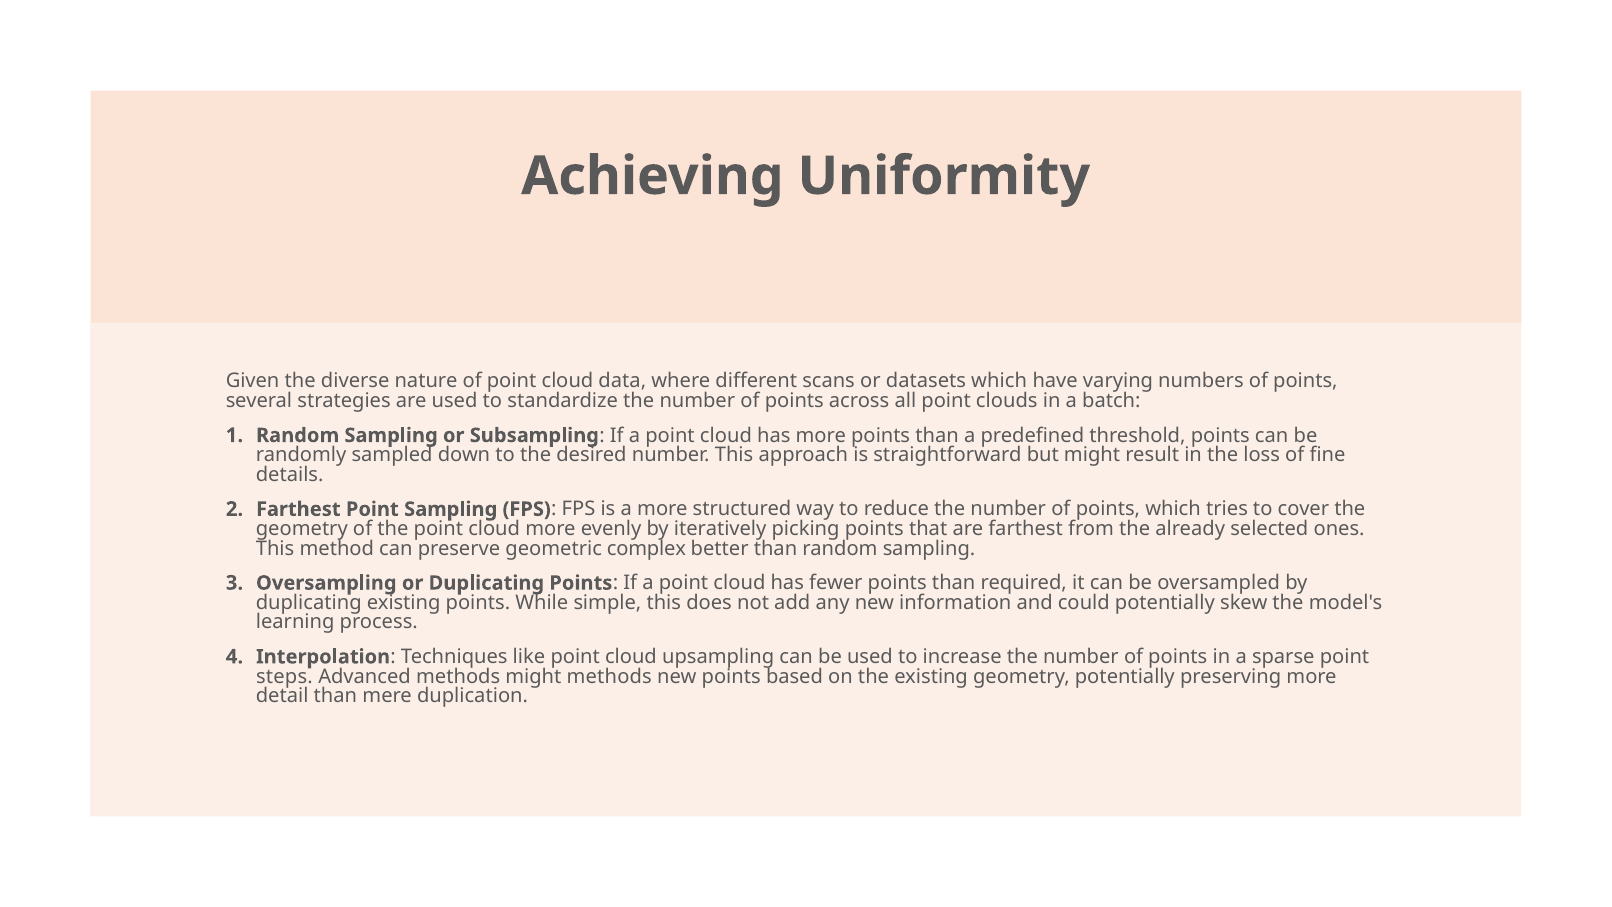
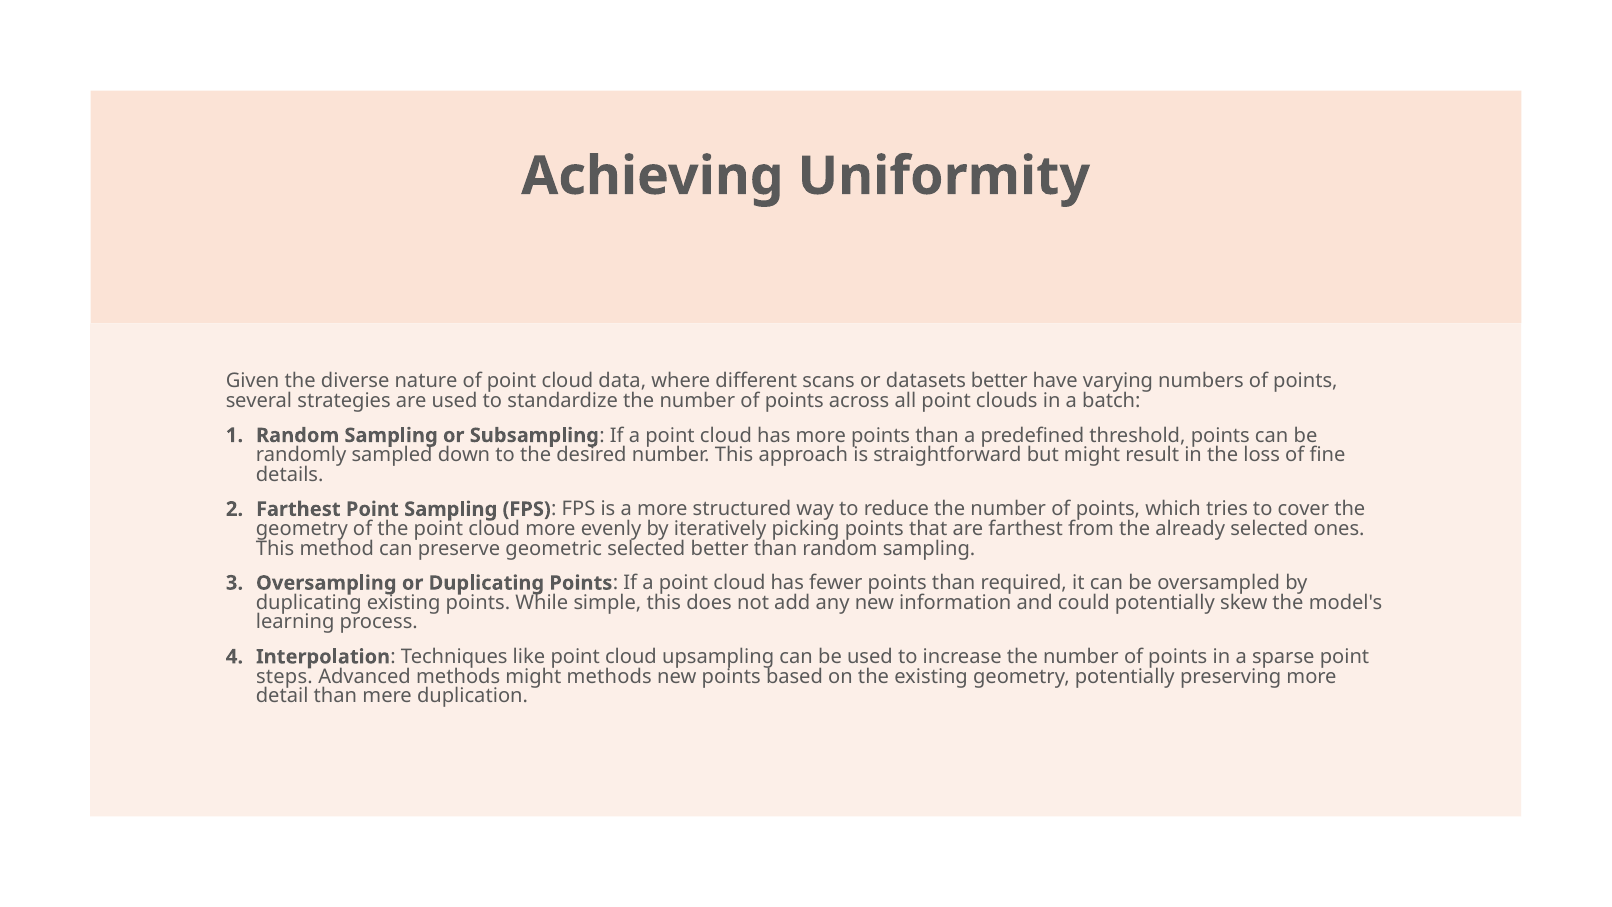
datasets which: which -> better
geometric complex: complex -> selected
